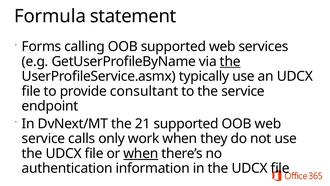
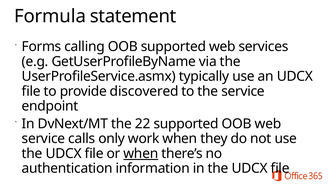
the at (230, 61) underline: present -> none
consultant: consultant -> discovered
21: 21 -> 22
